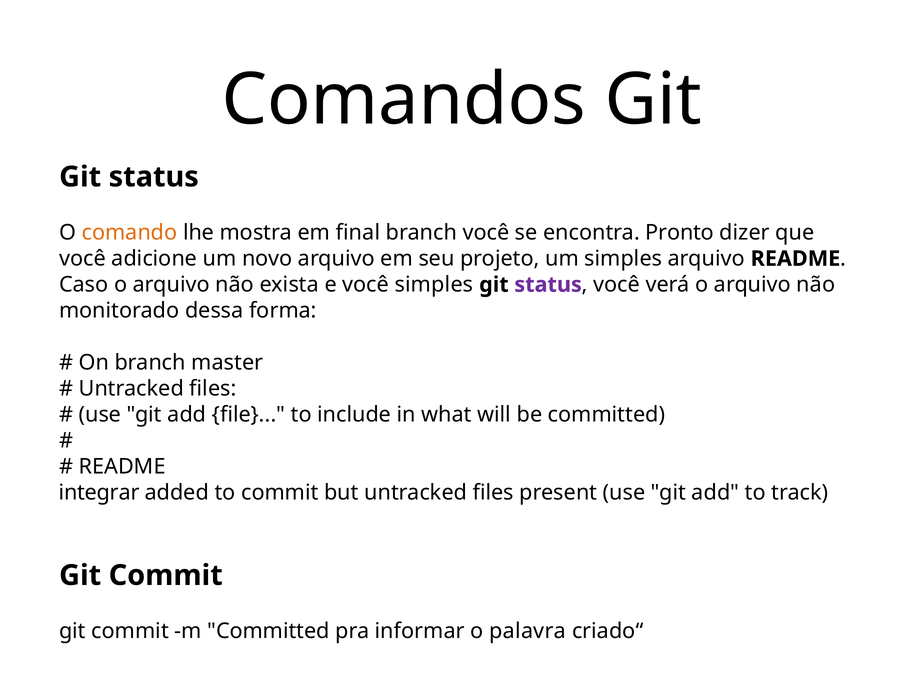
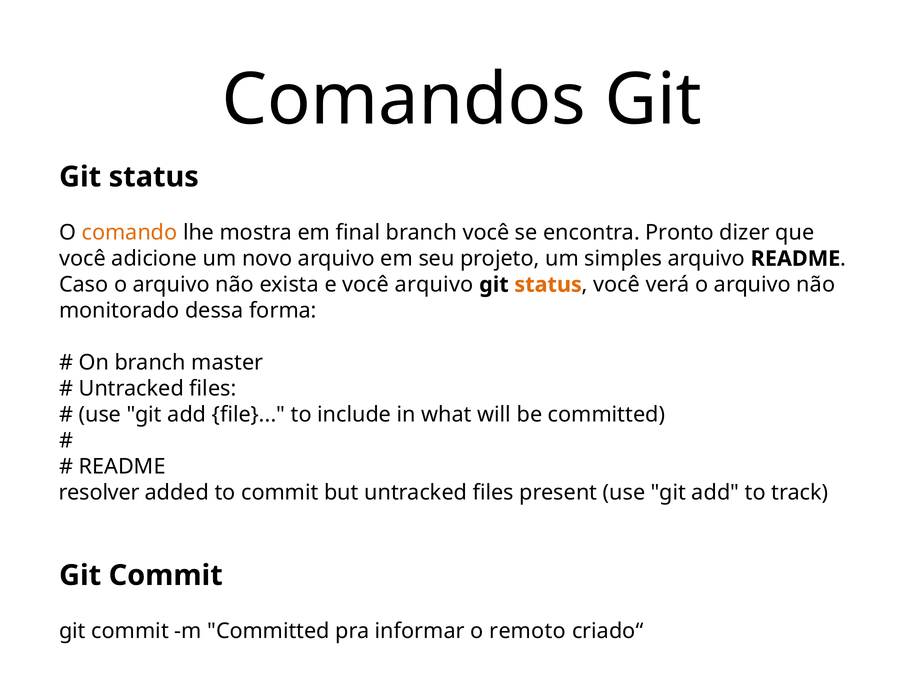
você simples: simples -> arquivo
status at (548, 285) colour: purple -> orange
integrar: integrar -> resolver
palavra: palavra -> remoto
